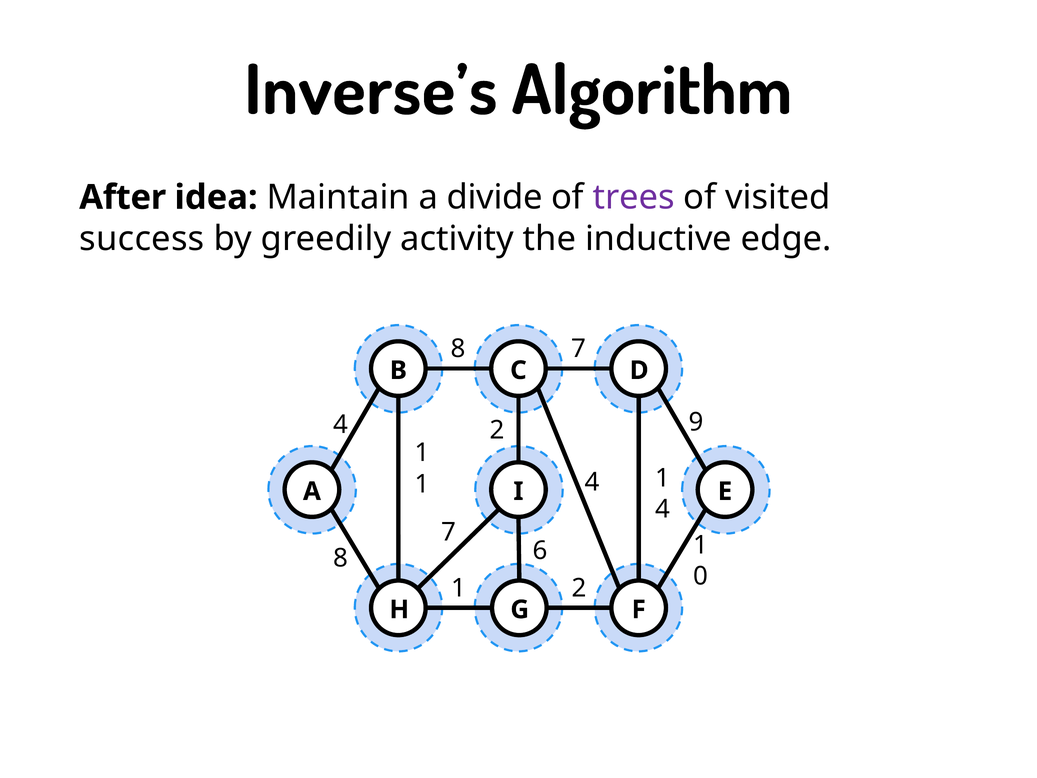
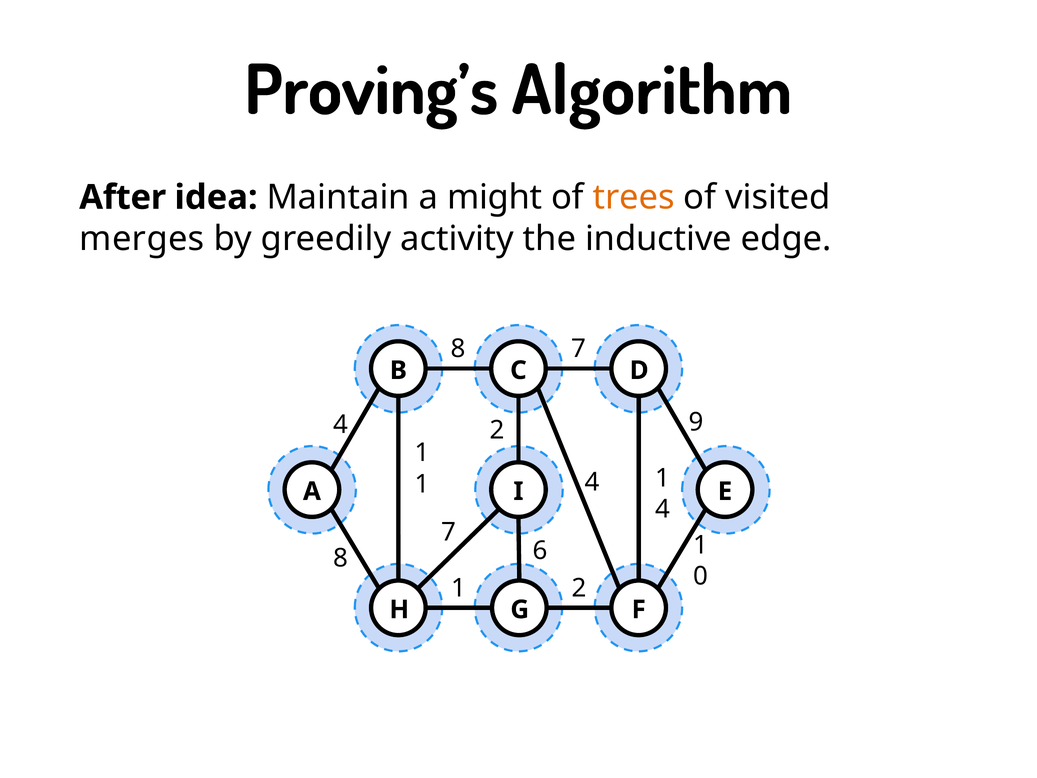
Inverse’s: Inverse’s -> Proving’s
divide: divide -> might
trees colour: purple -> orange
success: success -> merges
